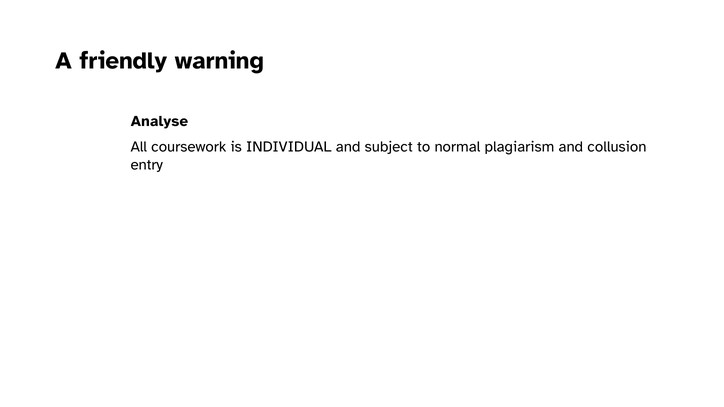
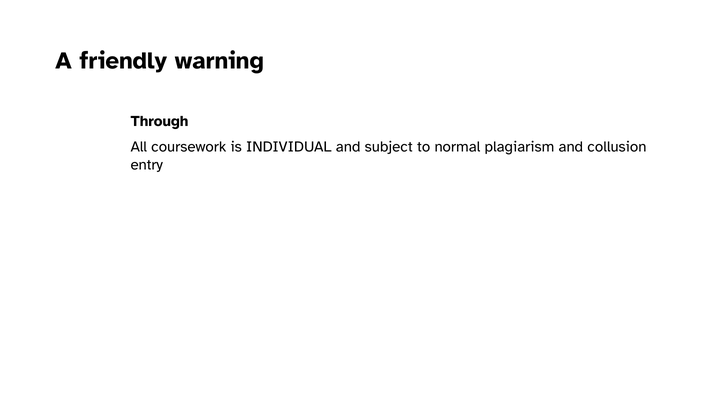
Analyse: Analyse -> Through
